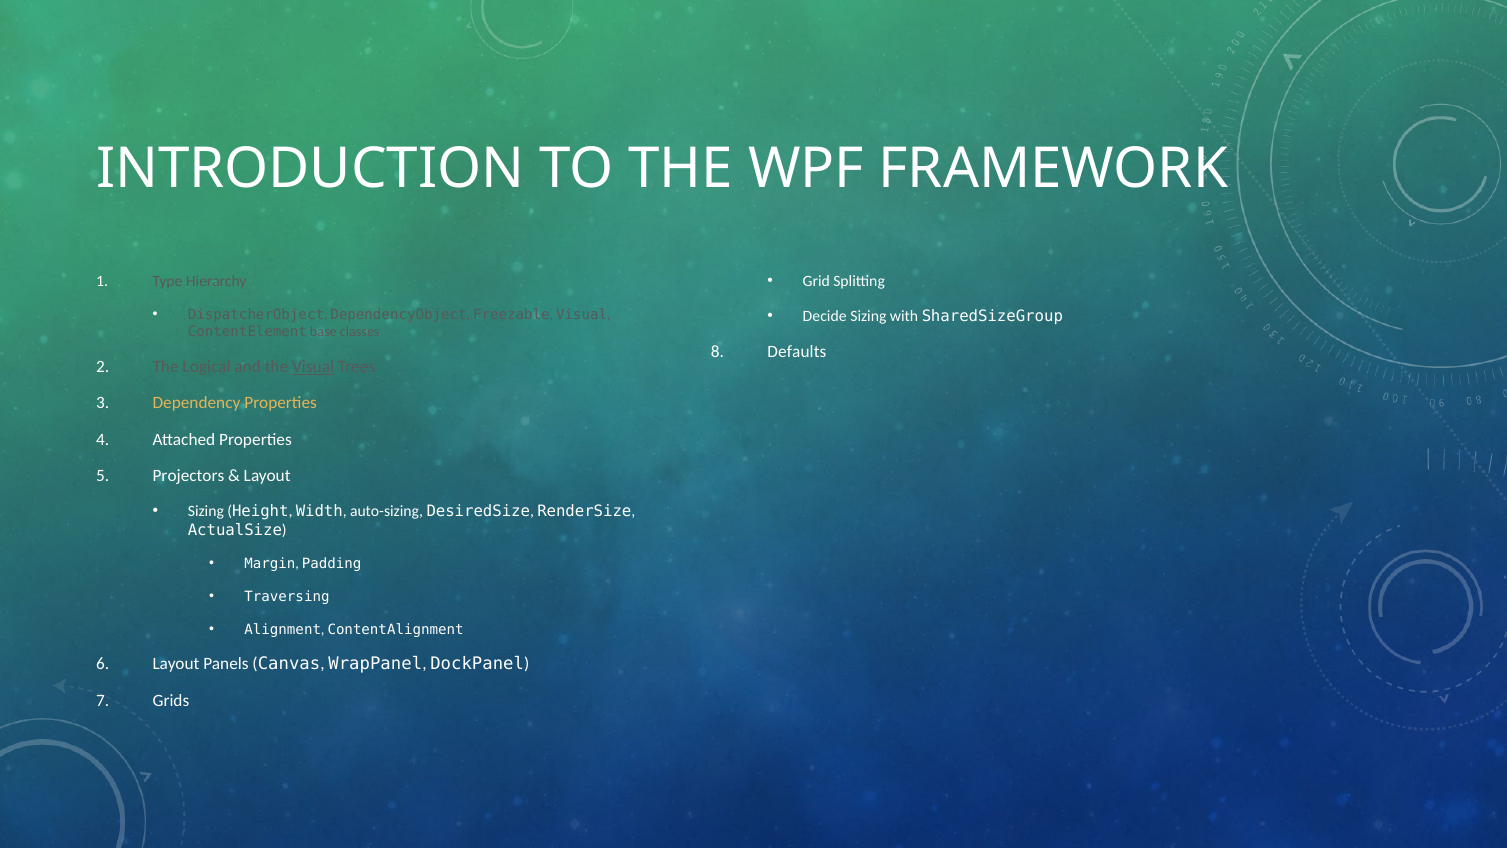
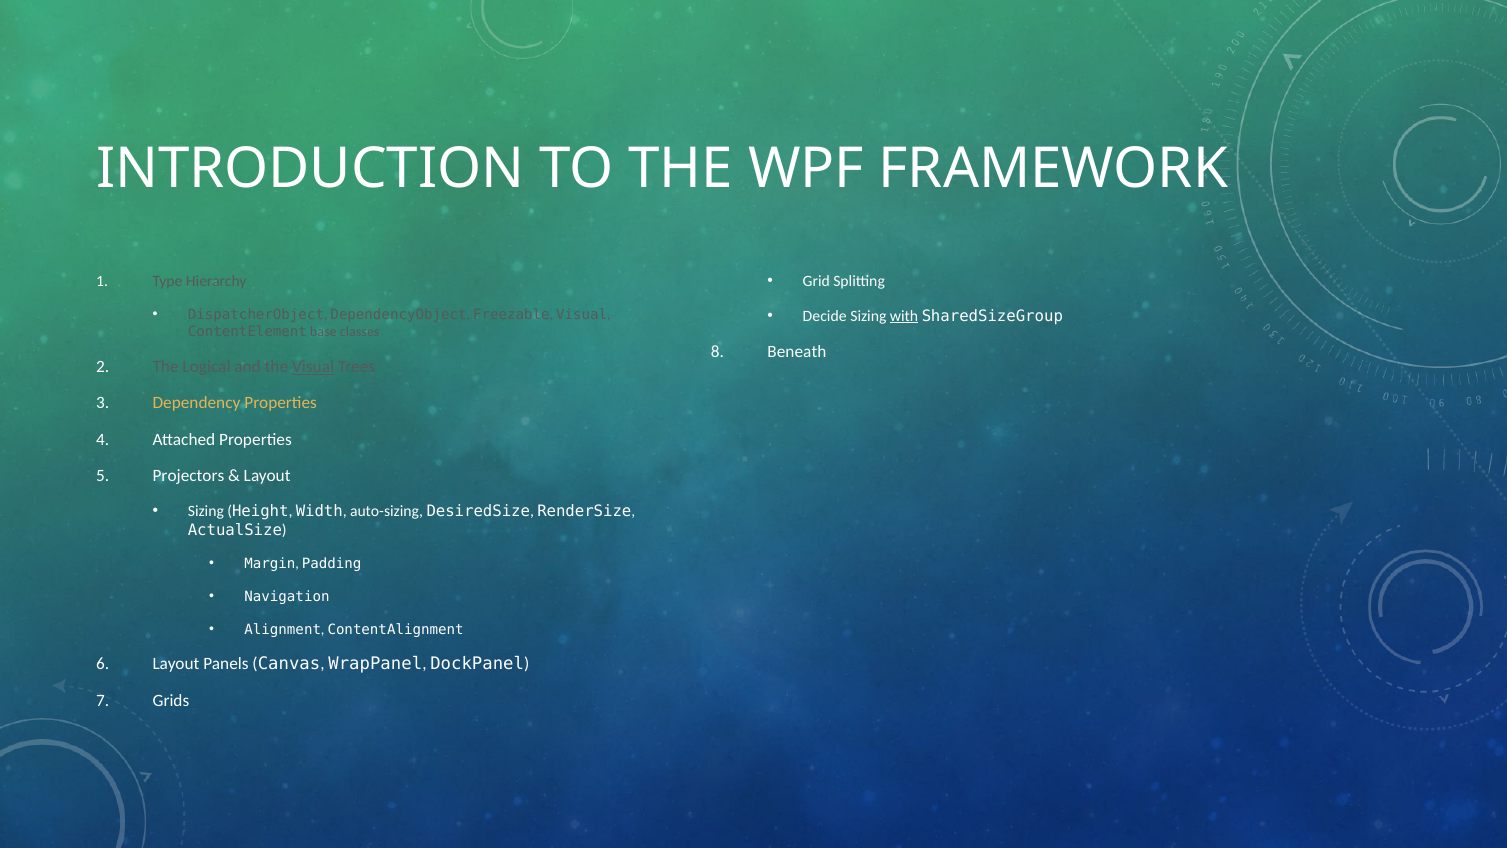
with underline: none -> present
Defaults: Defaults -> Beneath
Traversing: Traversing -> Navigation
